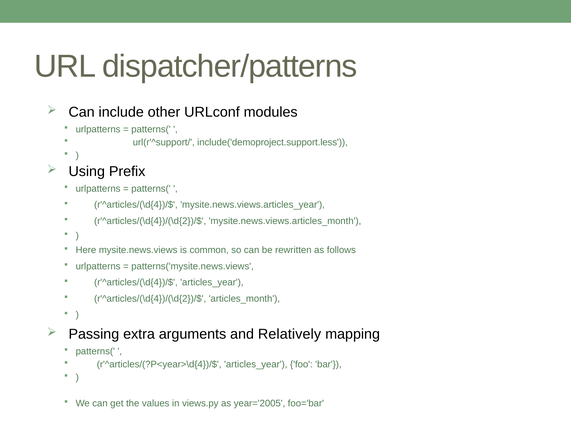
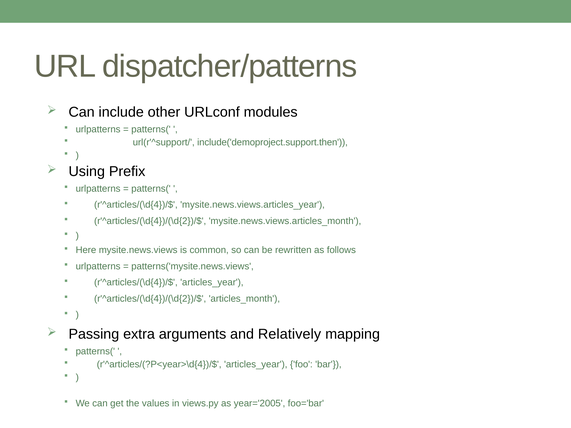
include('demoproject.support.less: include('demoproject.support.less -> include('demoproject.support.then
